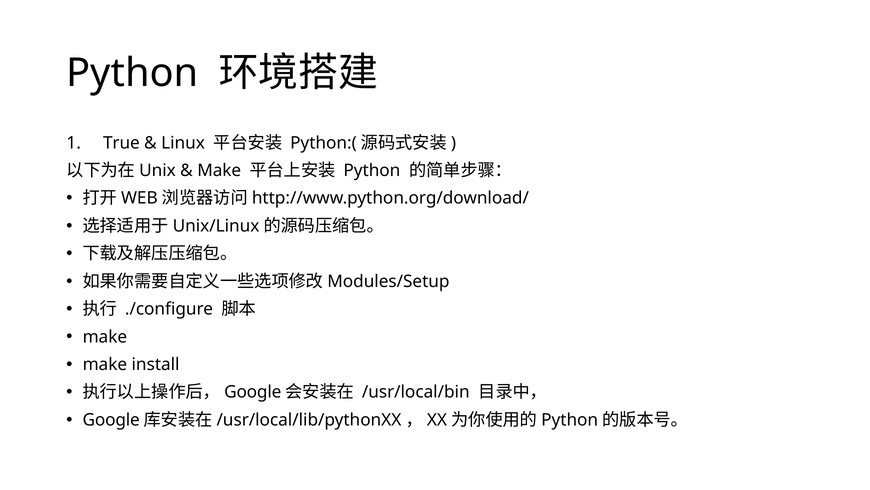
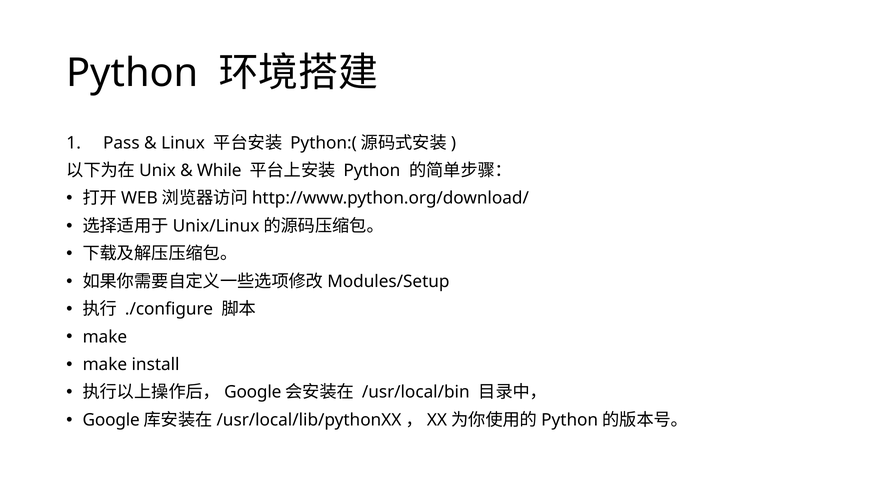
True: True -> Pass
Make at (219, 170): Make -> While
